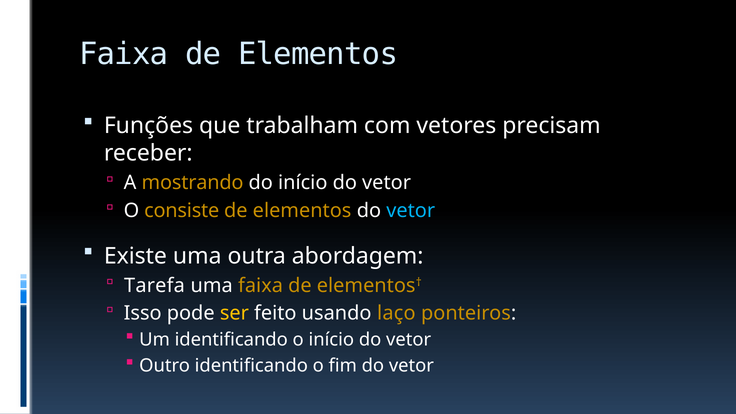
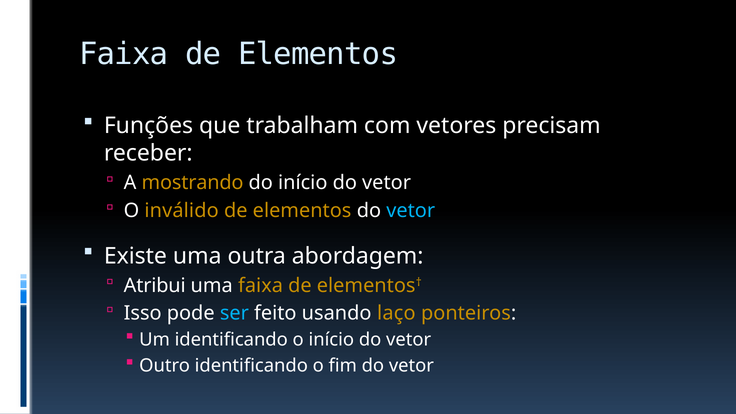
consiste: consiste -> inválido
Tarefa: Tarefa -> Atribui
ser colour: yellow -> light blue
